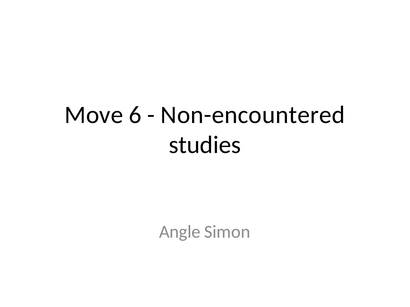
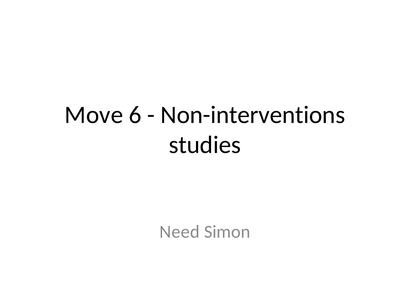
Non-encountered: Non-encountered -> Non-interventions
Angle: Angle -> Need
